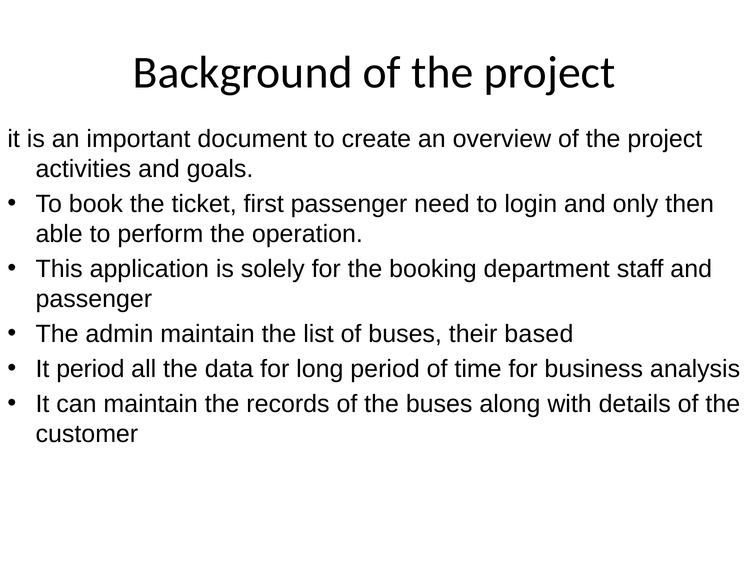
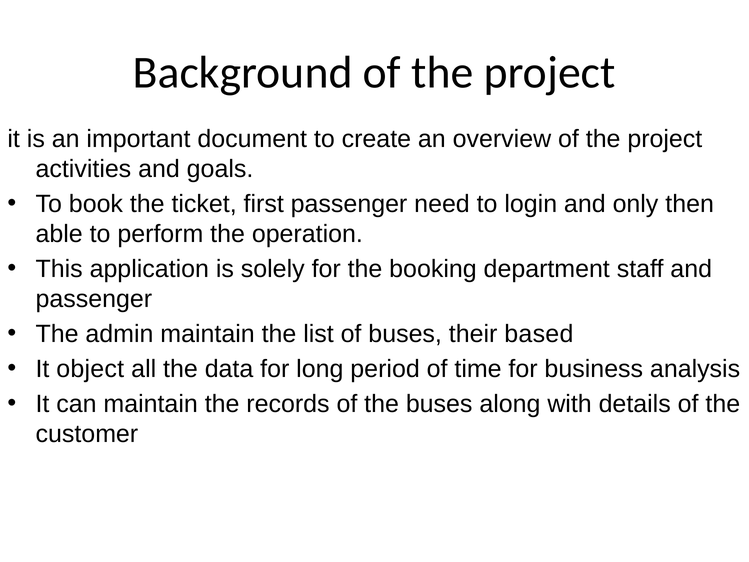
It period: period -> object
